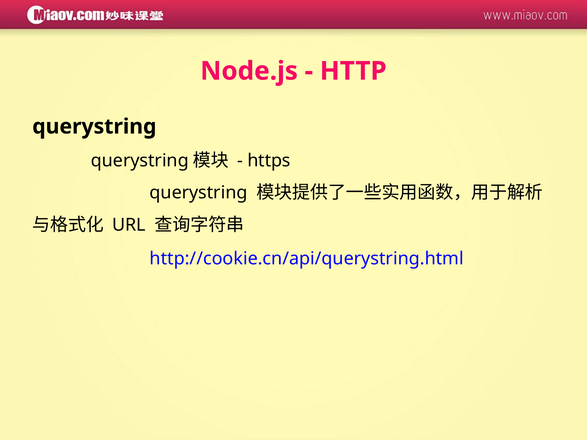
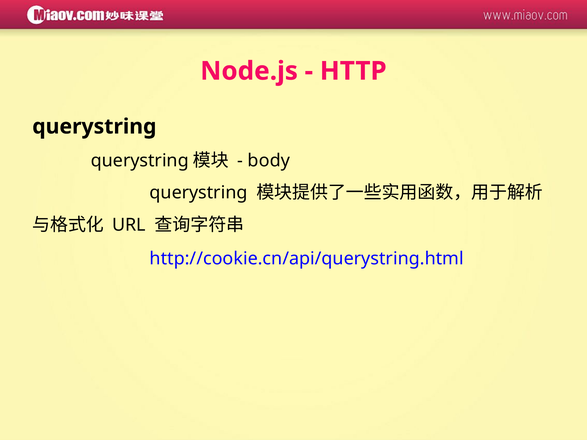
https: https -> body
